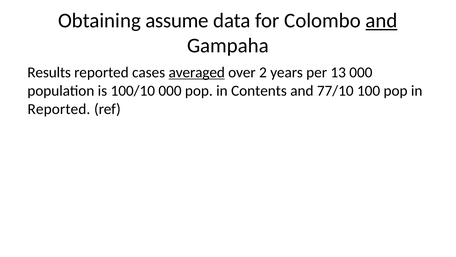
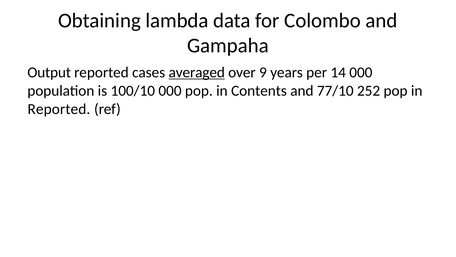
assume: assume -> lambda
and at (382, 21) underline: present -> none
Results: Results -> Output
2: 2 -> 9
13: 13 -> 14
100: 100 -> 252
